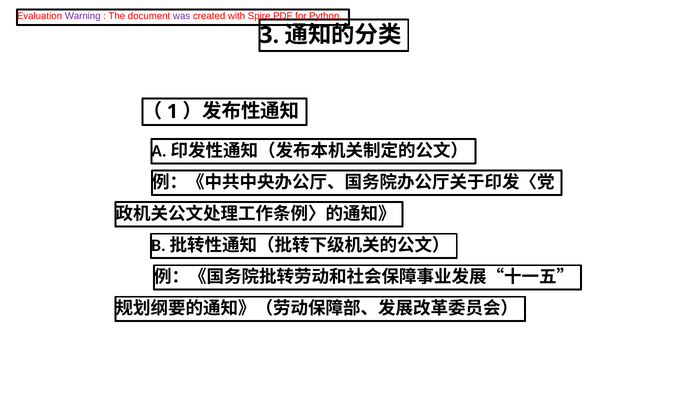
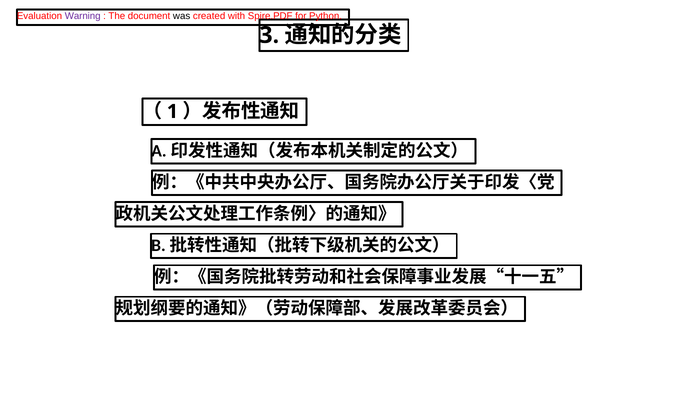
was colour: purple -> black
